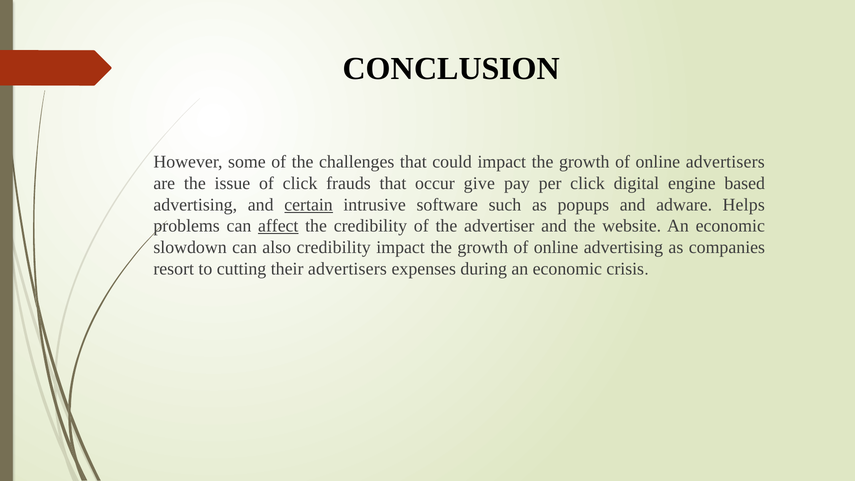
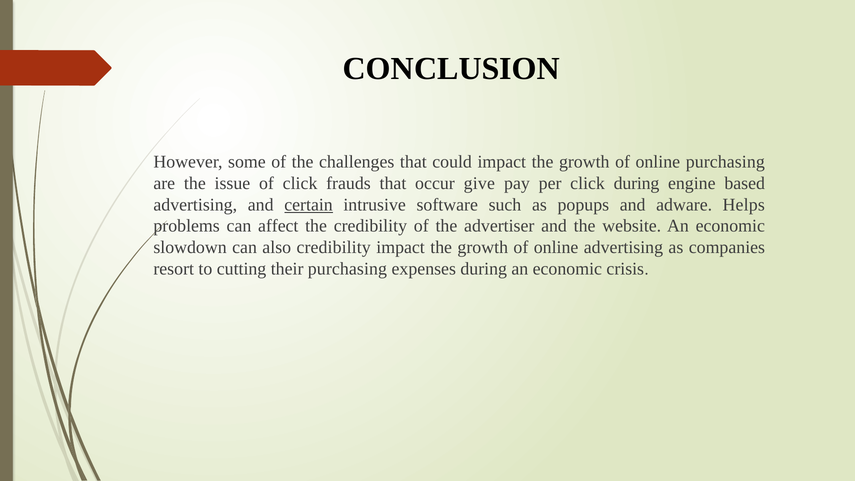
online advertisers: advertisers -> purchasing
click digital: digital -> during
affect underline: present -> none
their advertisers: advertisers -> purchasing
